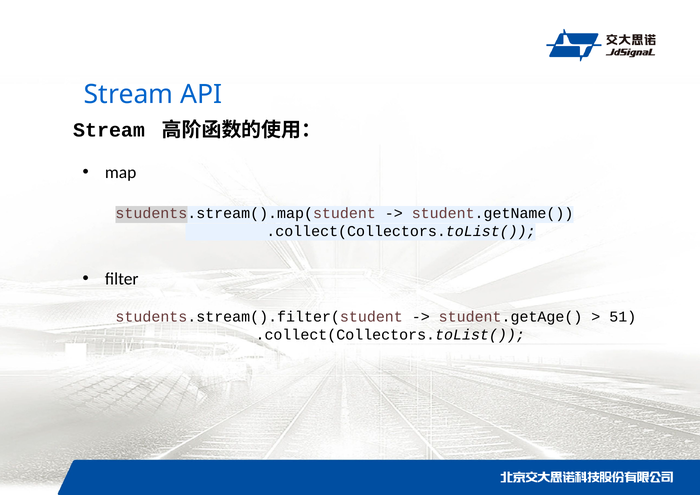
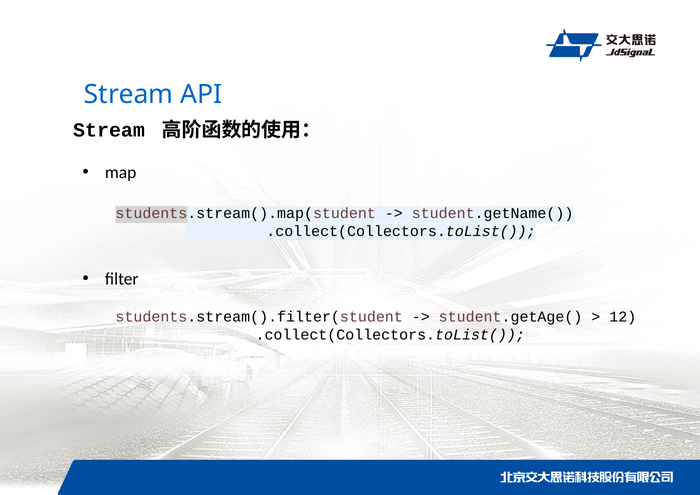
51: 51 -> 12
